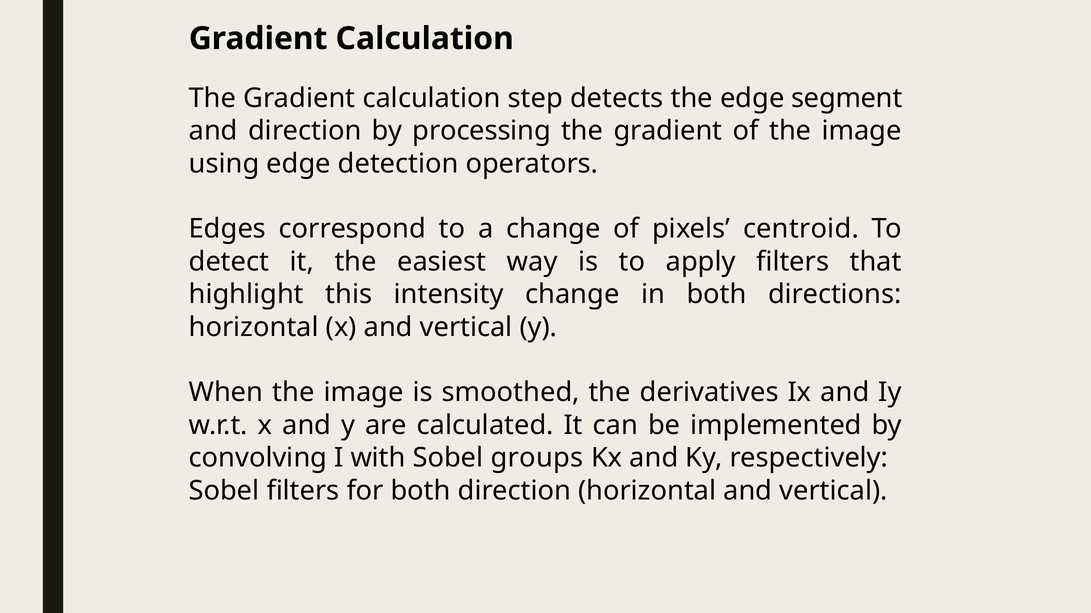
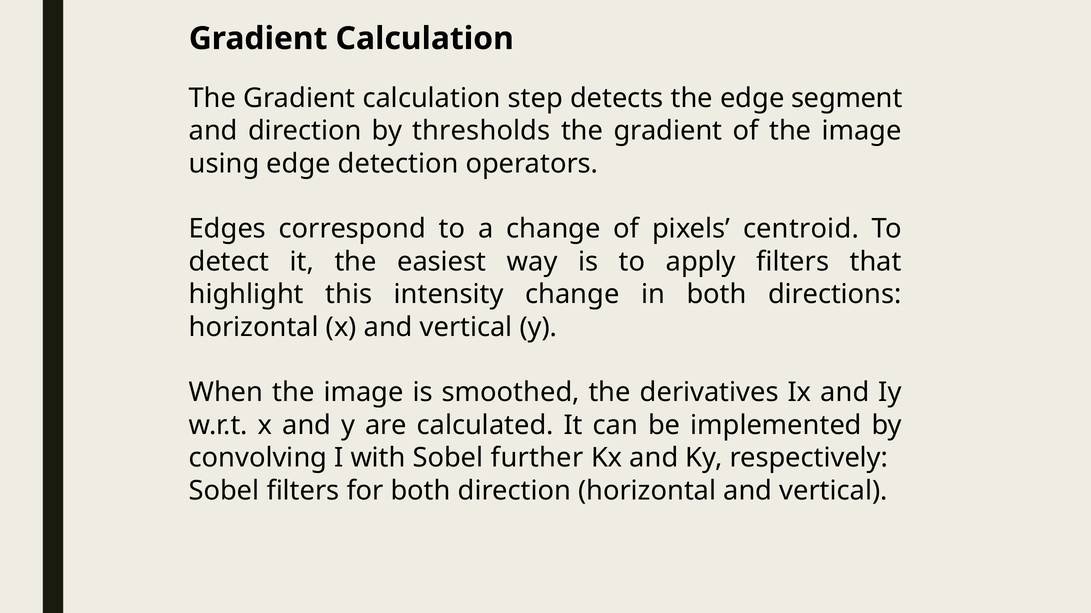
processing: processing -> thresholds
groups: groups -> further
